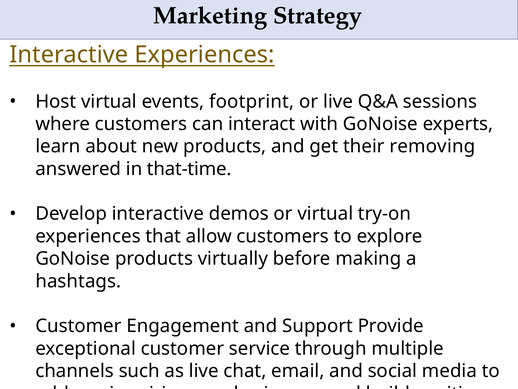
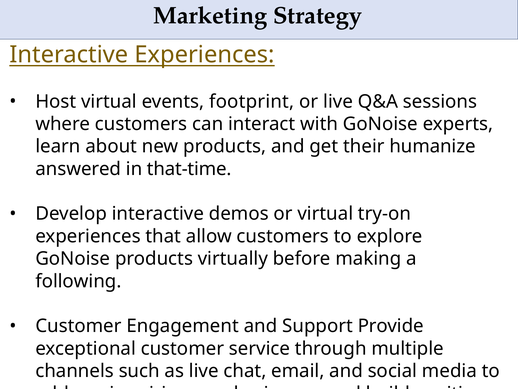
removing: removing -> humanize
hashtags: hashtags -> following
